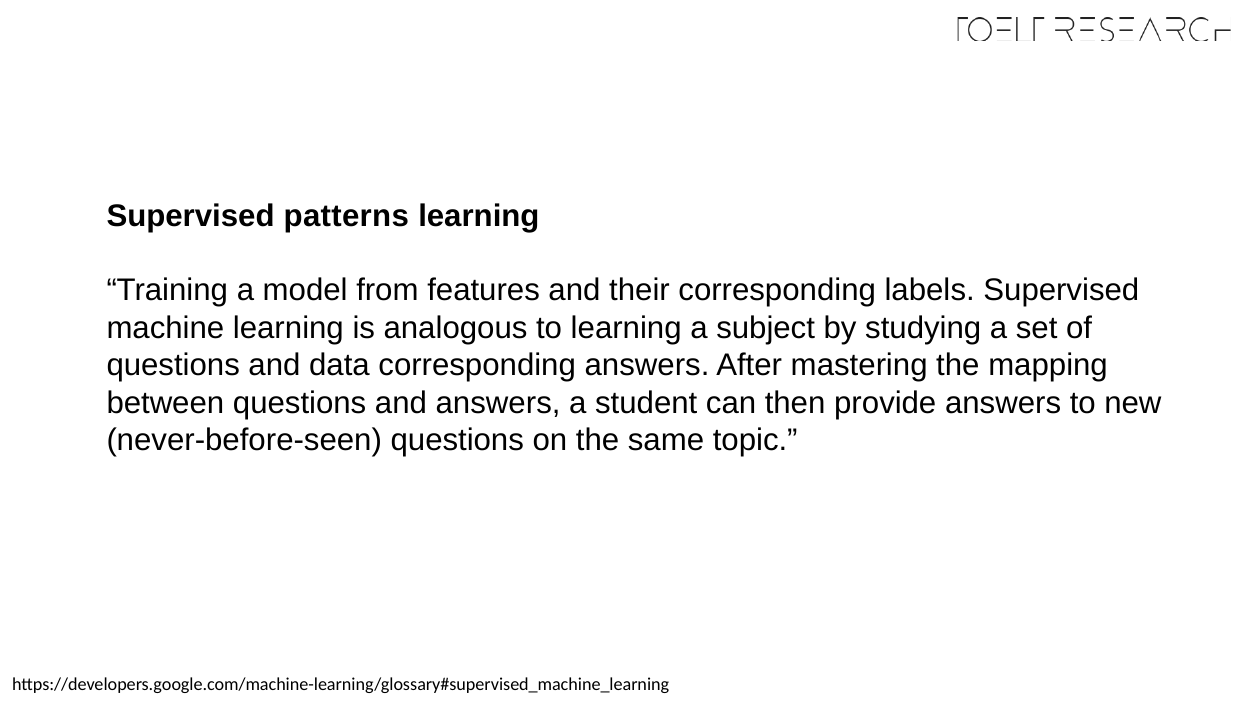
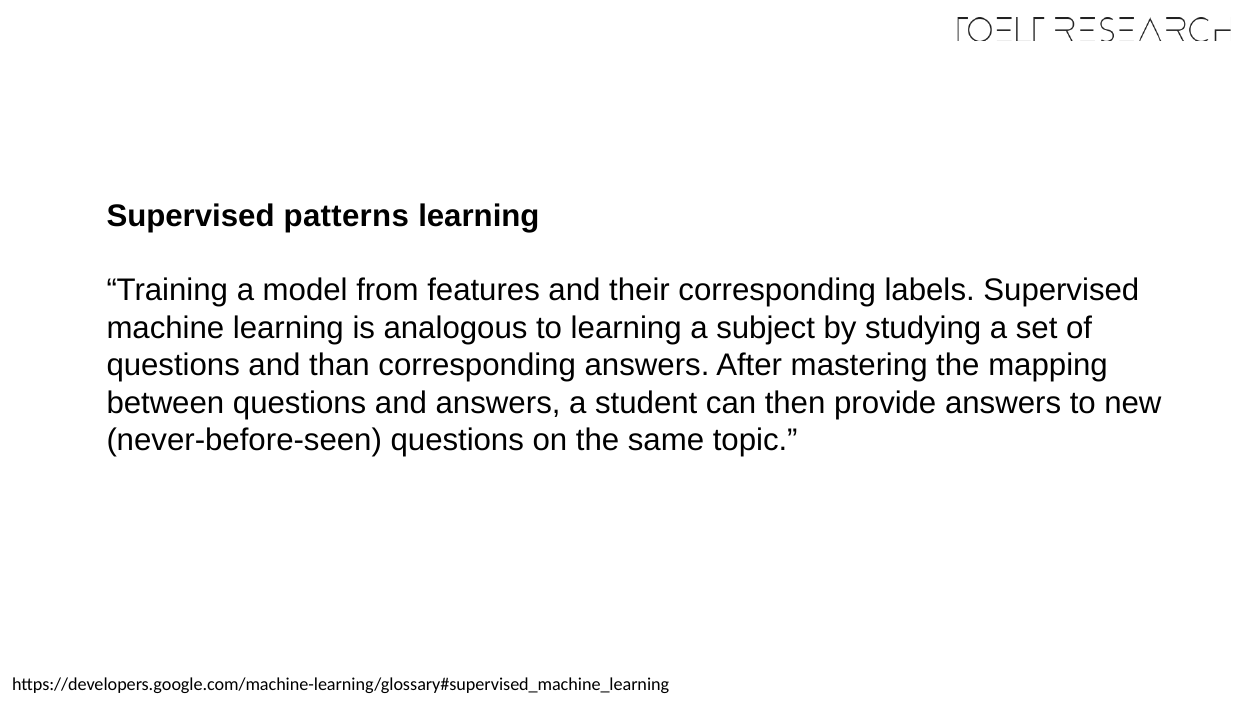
data: data -> than
